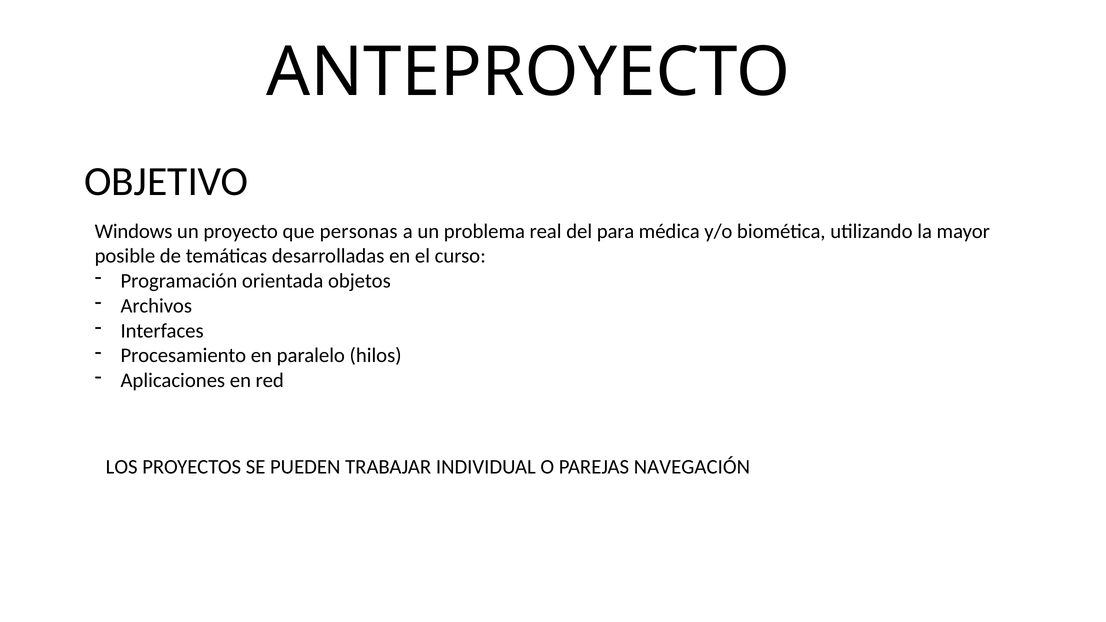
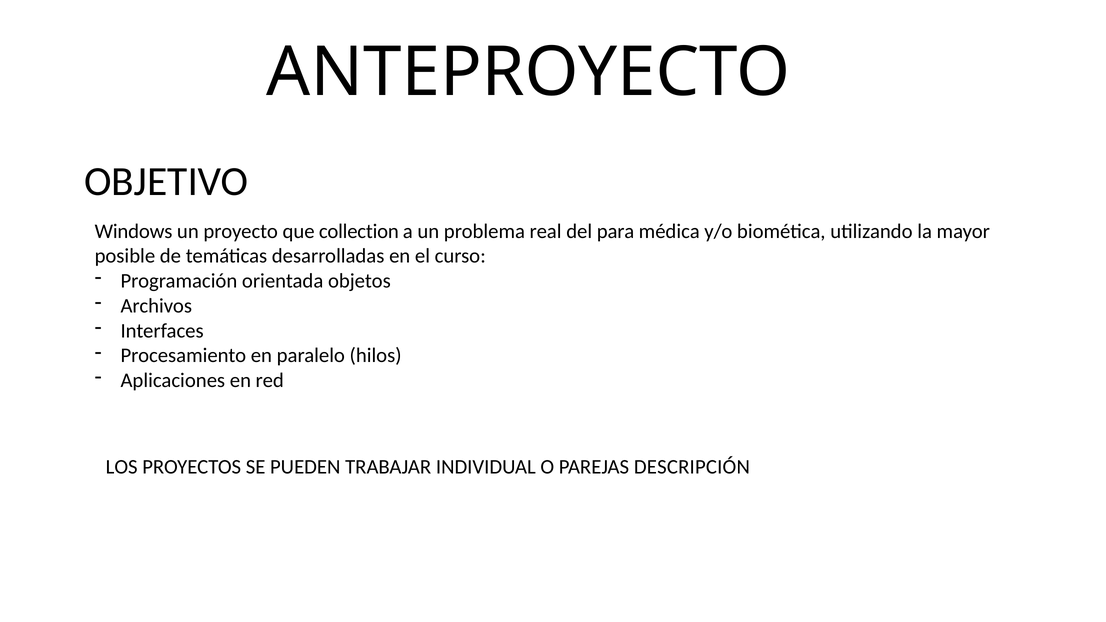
personas: personas -> collection
NAVEGACIÓN: NAVEGACIÓN -> DESCRIPCIÓN
